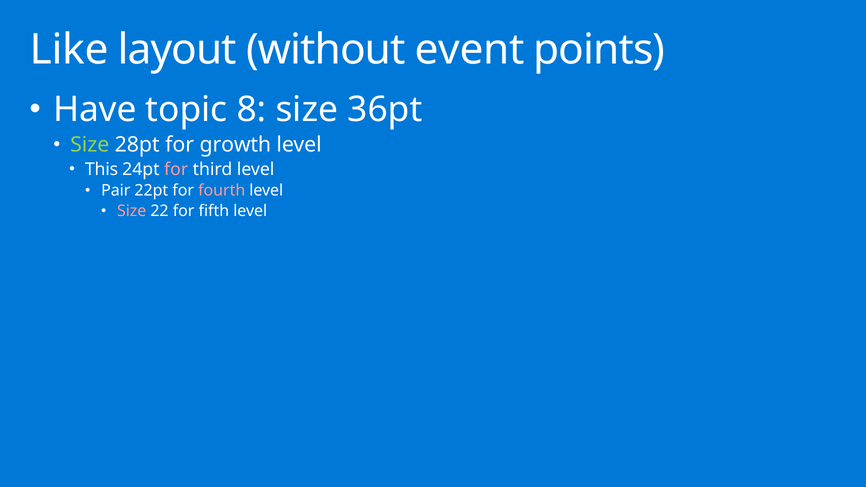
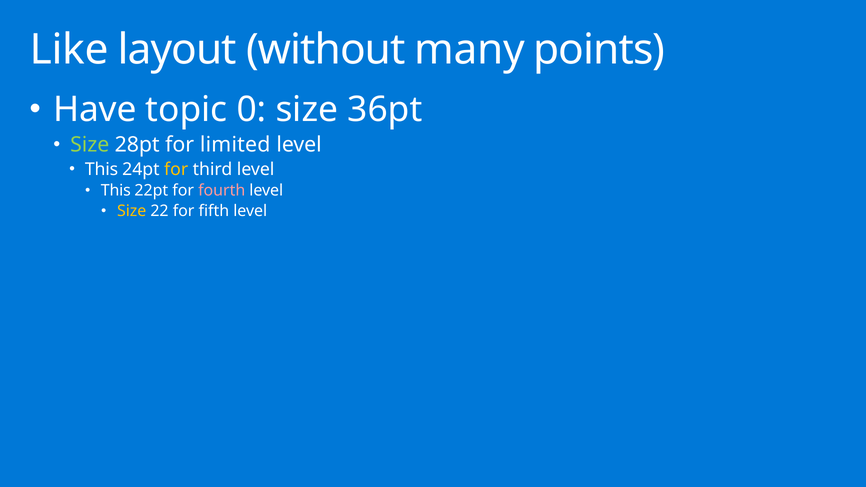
event: event -> many
8: 8 -> 0
growth: growth -> limited
for at (176, 169) colour: pink -> yellow
Pair at (116, 191): Pair -> This
Size at (132, 211) colour: pink -> yellow
